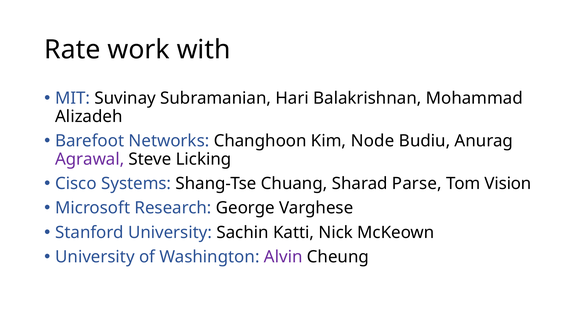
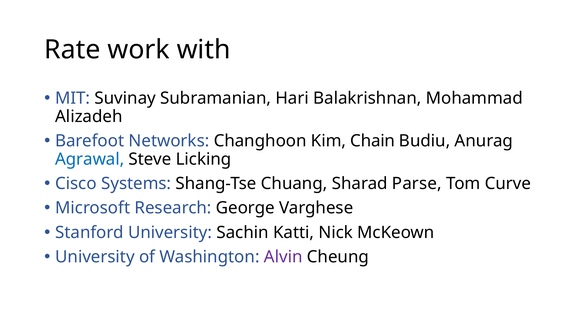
Node: Node -> Chain
Agrawal colour: purple -> blue
Vision: Vision -> Curve
